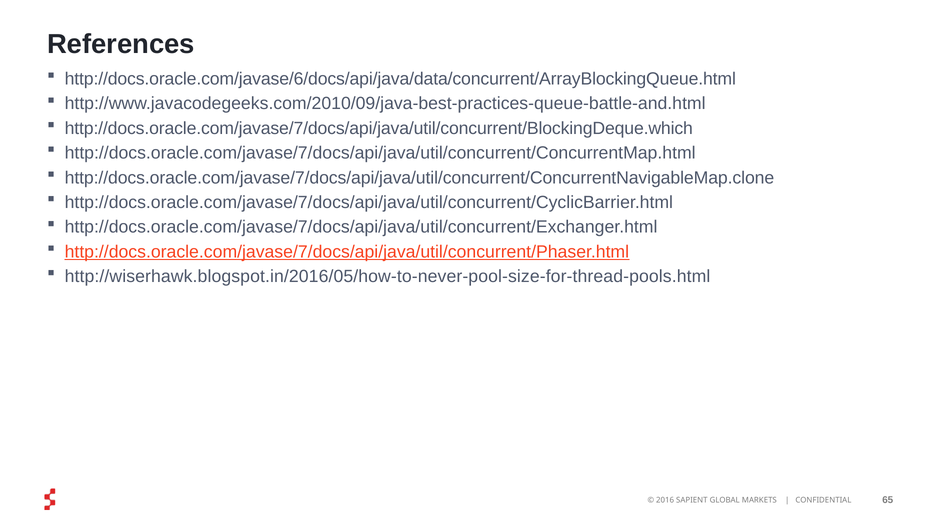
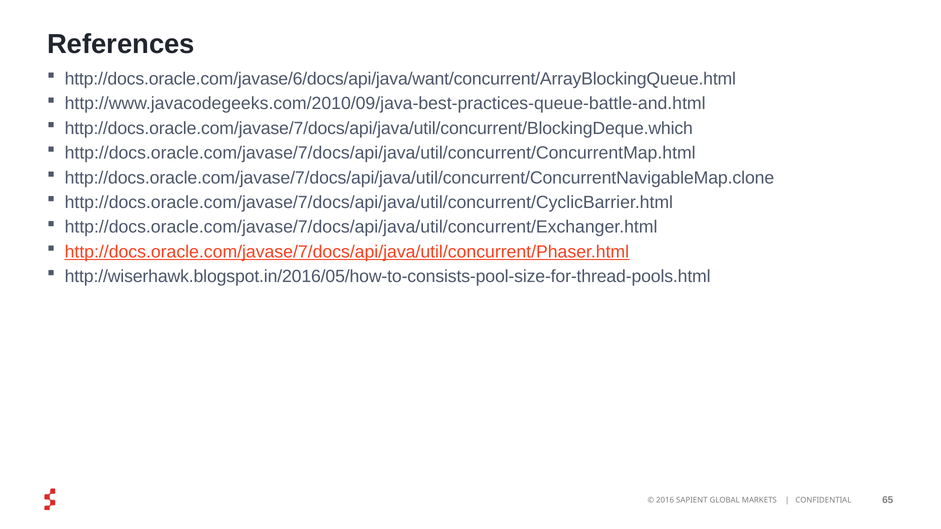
http://docs.oracle.com/javase/6/docs/api/java/data/concurrent/ArrayBlockingQueue.html: http://docs.oracle.com/javase/6/docs/api/java/data/concurrent/ArrayBlockingQueue.html -> http://docs.oracle.com/javase/6/docs/api/java/want/concurrent/ArrayBlockingQueue.html
http://wiserhawk.blogspot.in/2016/05/how-to-never-pool-size-for-thread-pools.html: http://wiserhawk.blogspot.in/2016/05/how-to-never-pool-size-for-thread-pools.html -> http://wiserhawk.blogspot.in/2016/05/how-to-consists-pool-size-for-thread-pools.html
